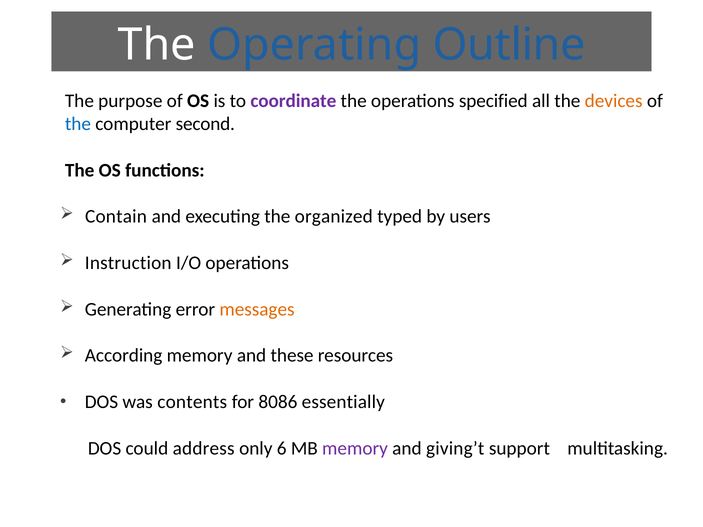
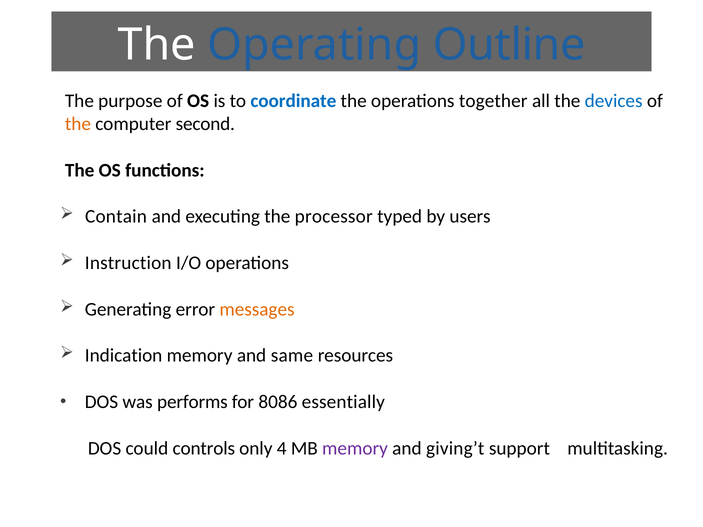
coordinate colour: purple -> blue
specified: specified -> together
devices colour: orange -> blue
the at (78, 124) colour: blue -> orange
organized: organized -> processor
According: According -> Indication
these: these -> same
contents: contents -> performs
address: address -> controls
6: 6 -> 4
